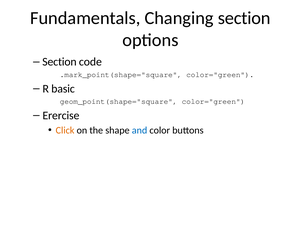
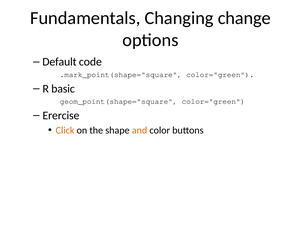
Changing section: section -> change
Section at (59, 62): Section -> Default
and colour: blue -> orange
